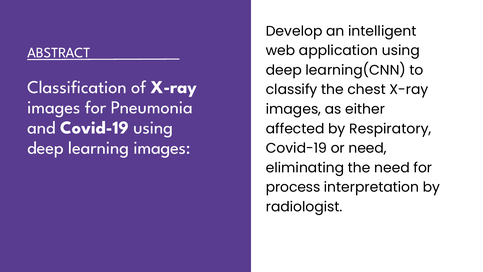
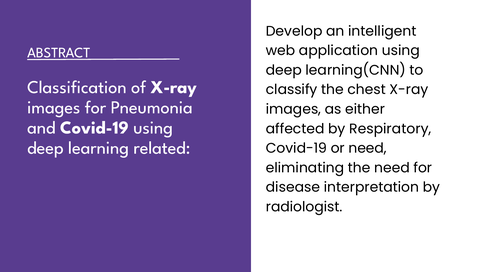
learning images: images -> related
process: process -> disease
